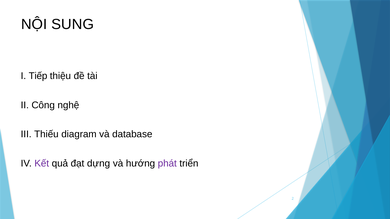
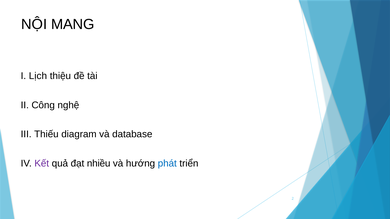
SUNG: SUNG -> MANG
Tiếp: Tiếp -> Lịch
dựng: dựng -> nhiều
phát colour: purple -> blue
